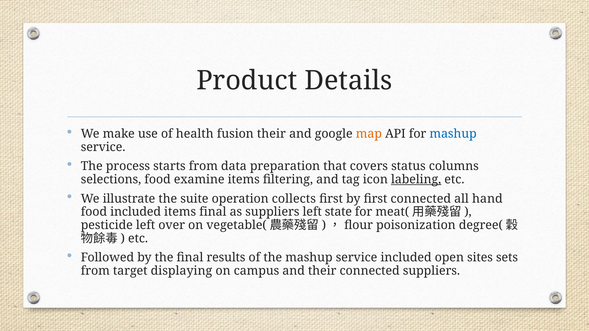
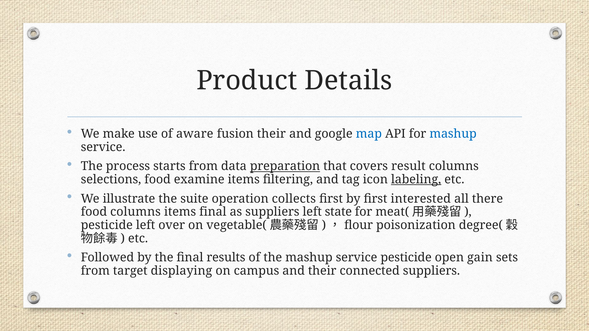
health: health -> aware
map colour: orange -> blue
preparation underline: none -> present
status: status -> result
first connected: connected -> interested
hand: hand -> there
food included: included -> columns
service included: included -> pesticide
sites: sites -> gain
